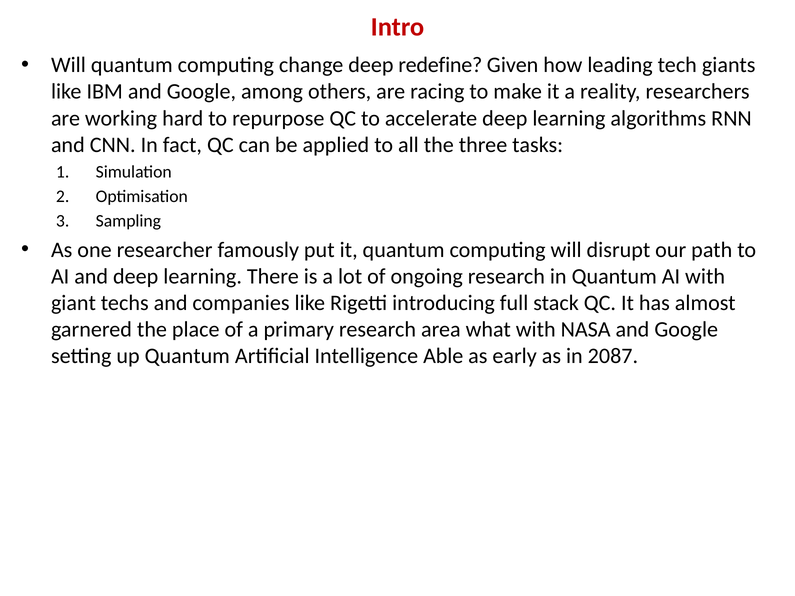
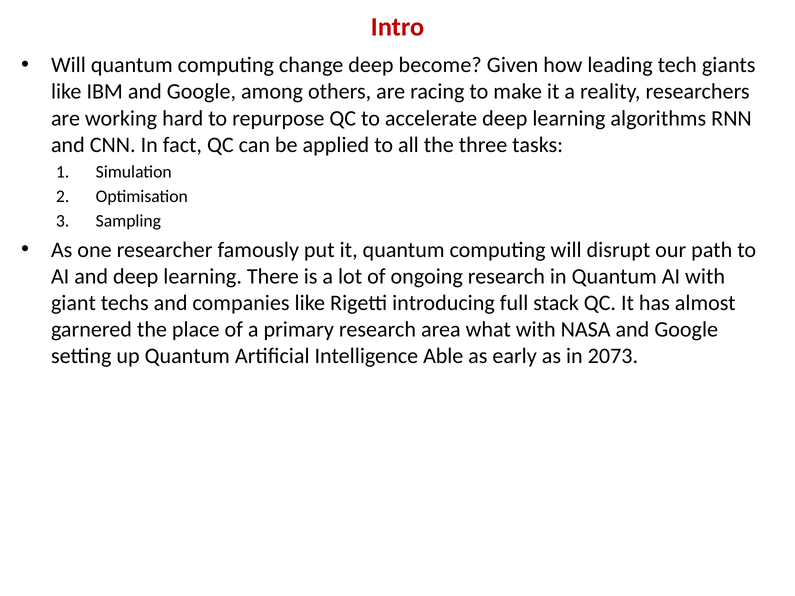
redefine: redefine -> become
2087: 2087 -> 2073
